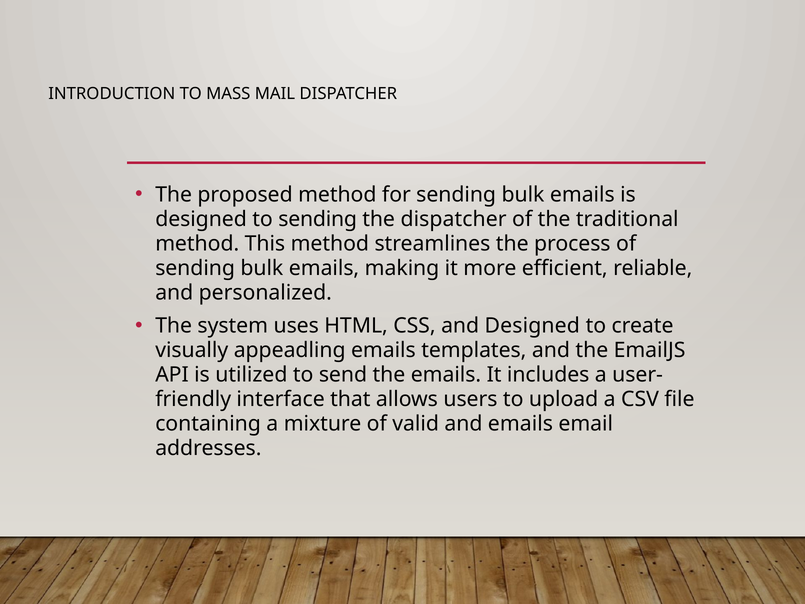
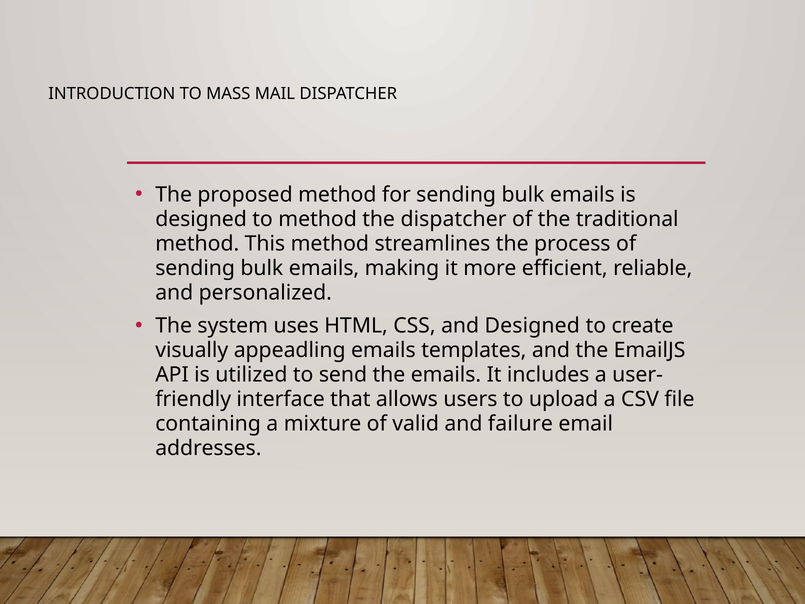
to sending: sending -> method
and emails: emails -> failure
